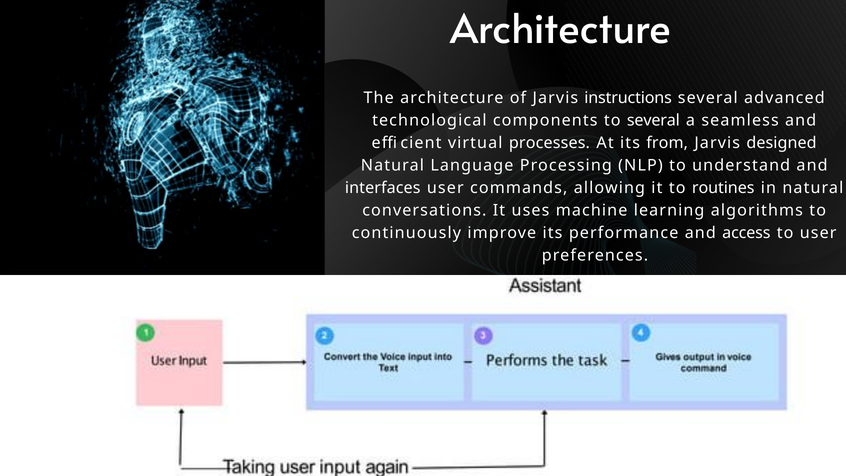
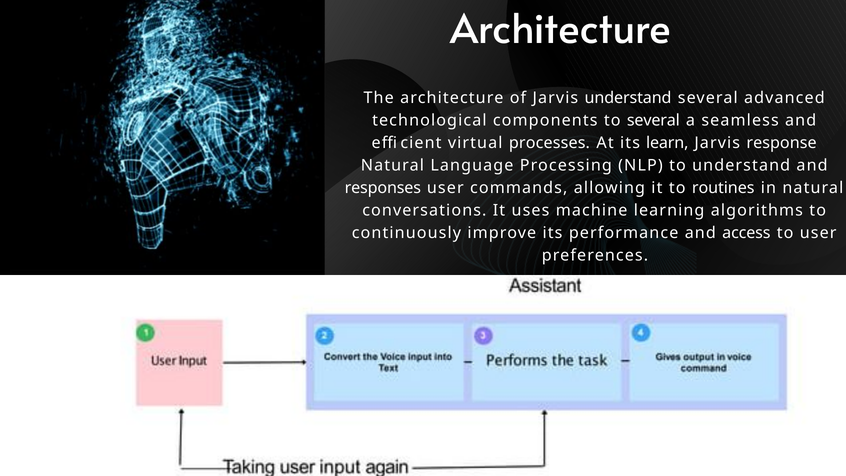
Jarvis instructions: instructions -> understand
from: from -> learn
designed: designed -> response
interfaces: interfaces -> responses
